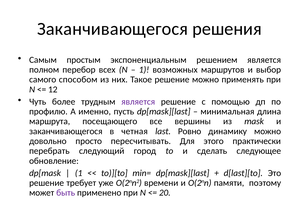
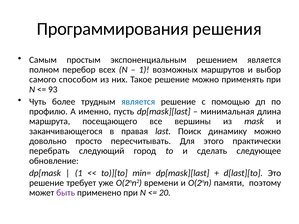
Заканчивающегося at (113, 29): Заканчивающегося -> Программирования
12: 12 -> 93
является at (138, 102) colour: purple -> blue
четная: четная -> правая
Ровно: Ровно -> Поиск
